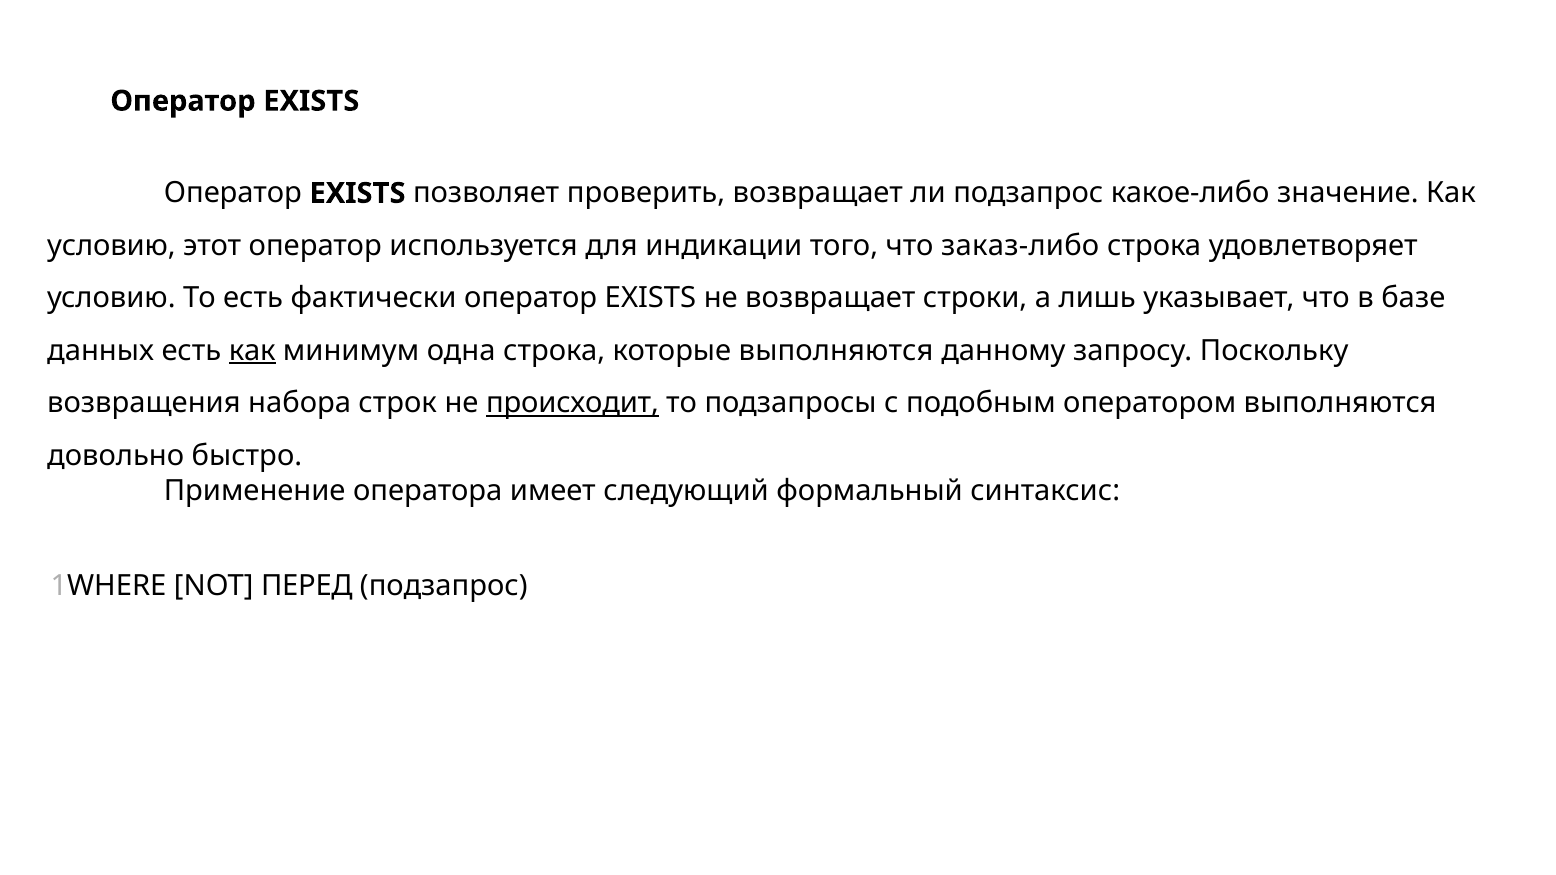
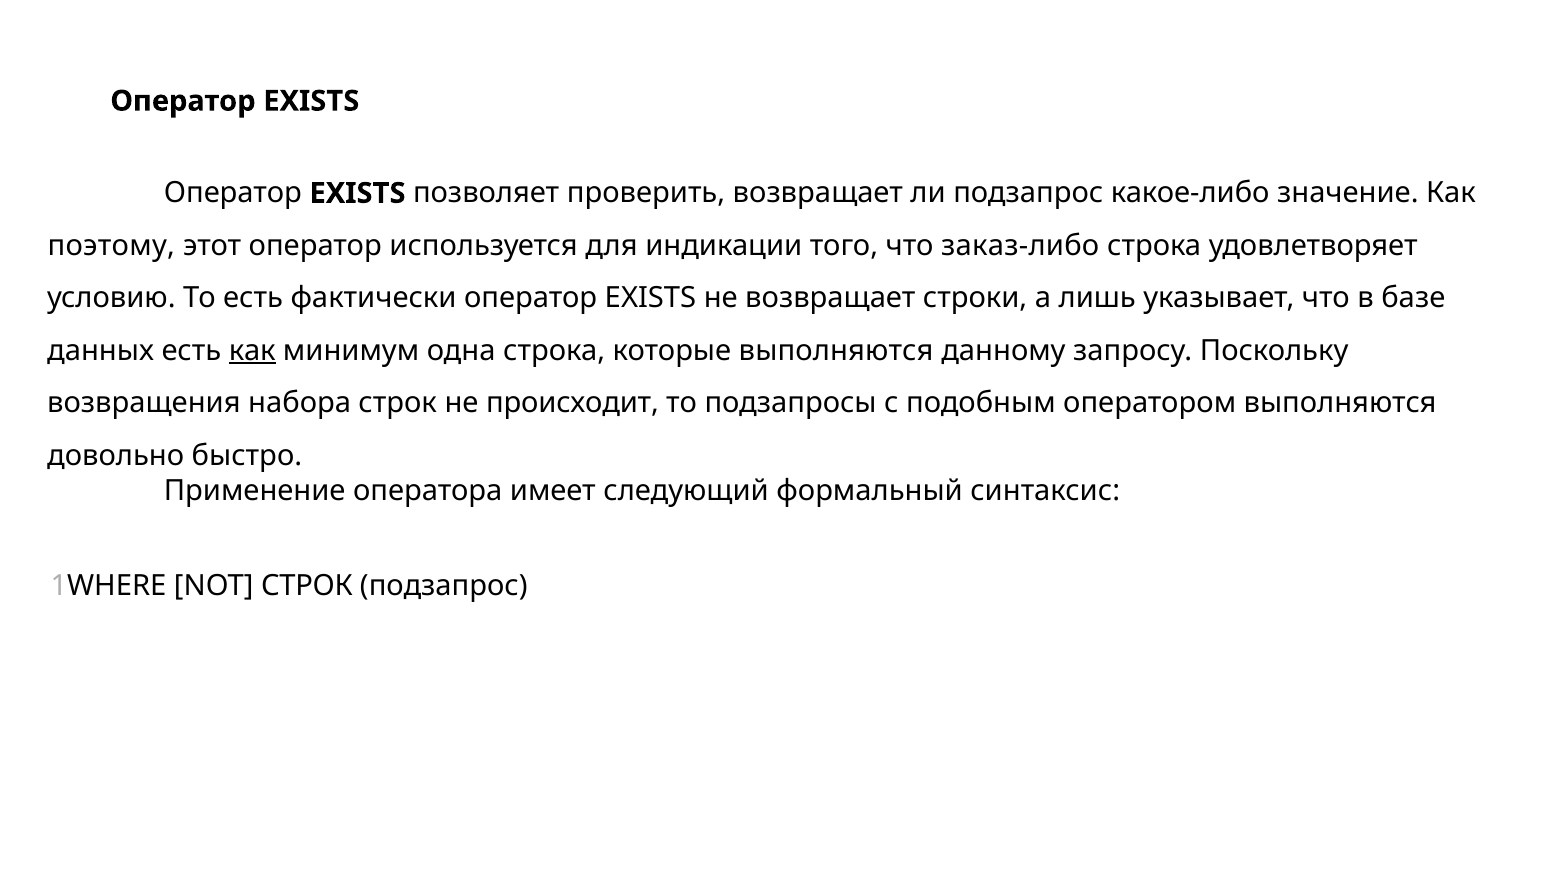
условию at (111, 246): условию -> поэтому
происходит underline: present -> none
NOT ПЕРЕД: ПЕРЕД -> СТРОК
